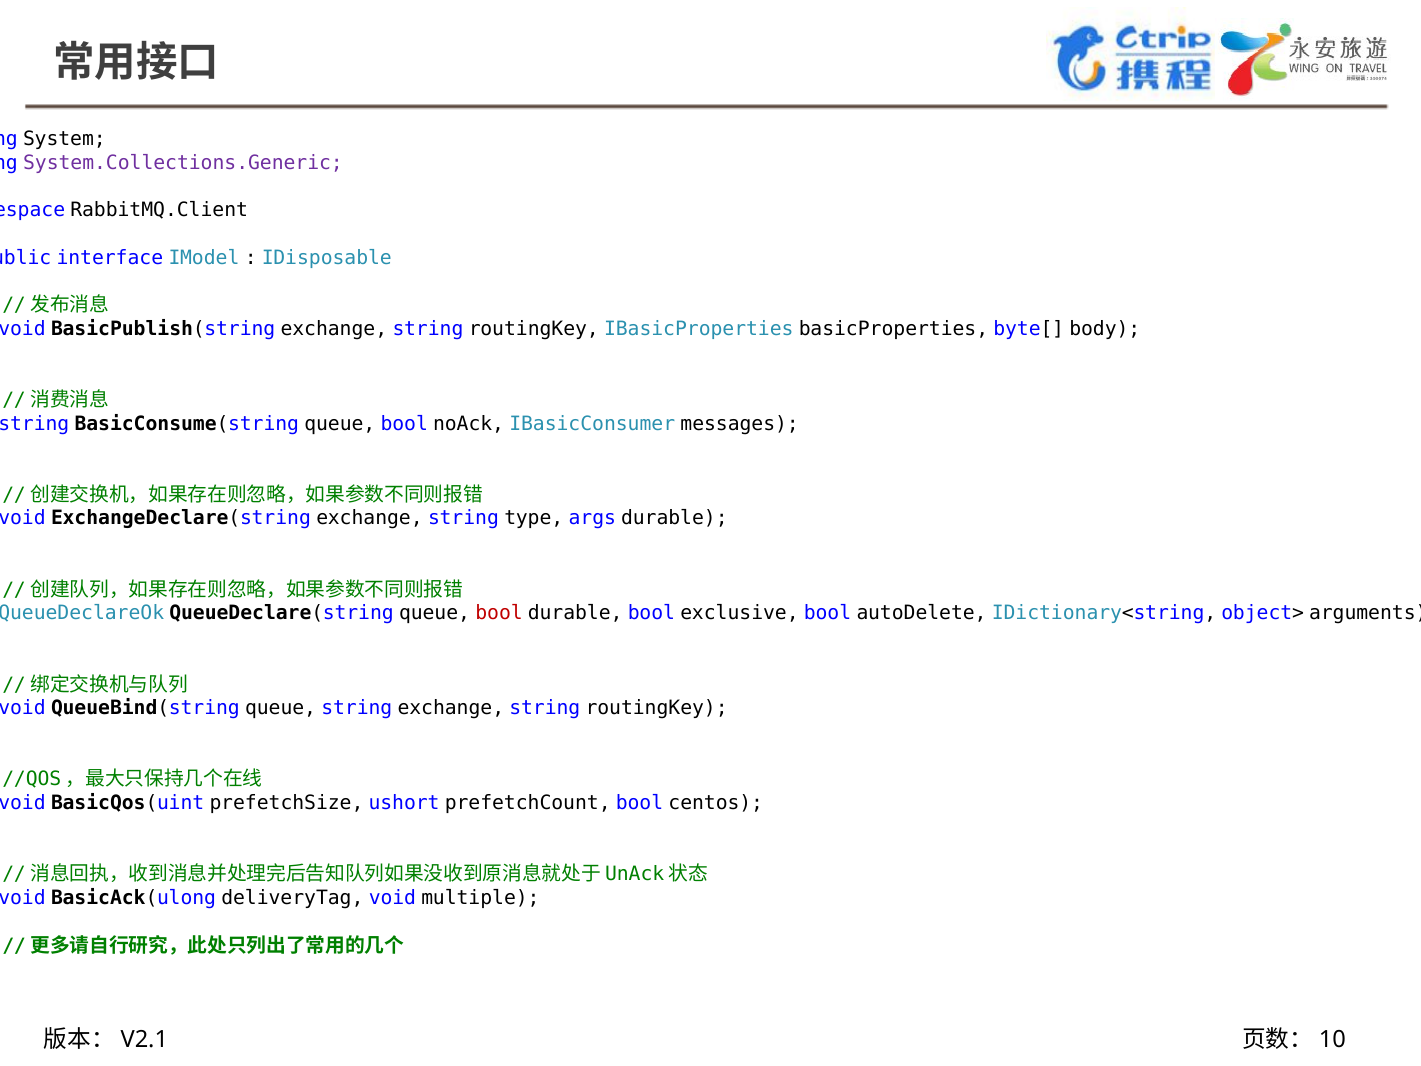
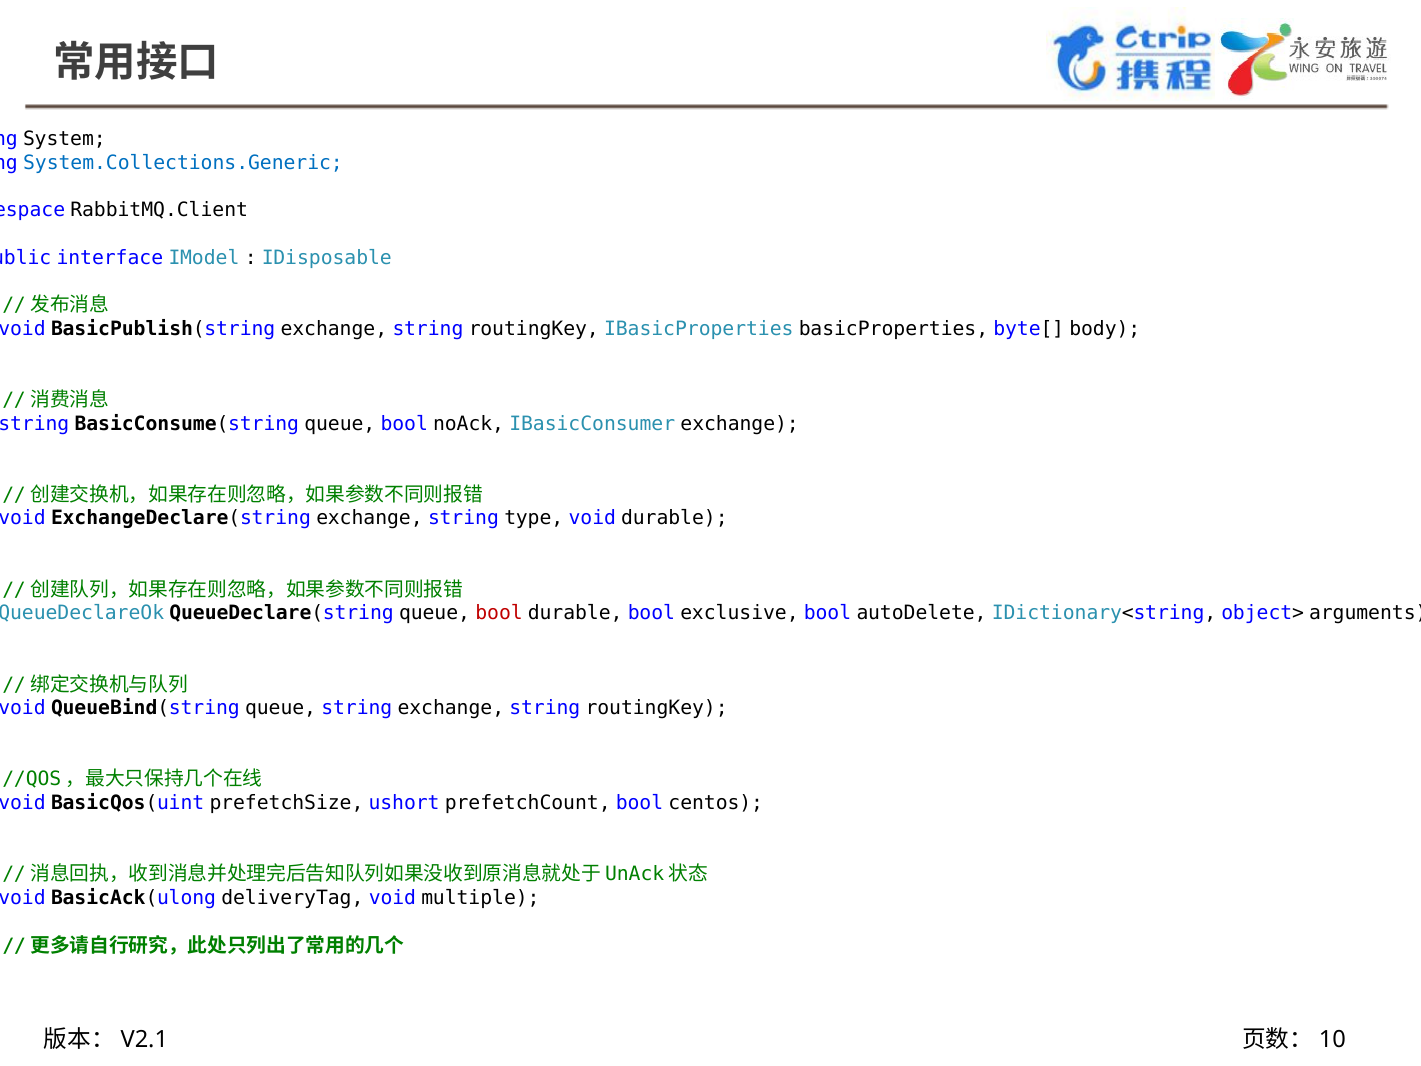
System.Collections.Generic colour: purple -> blue
IBasicConsumer messages: messages -> exchange
type args: args -> void
